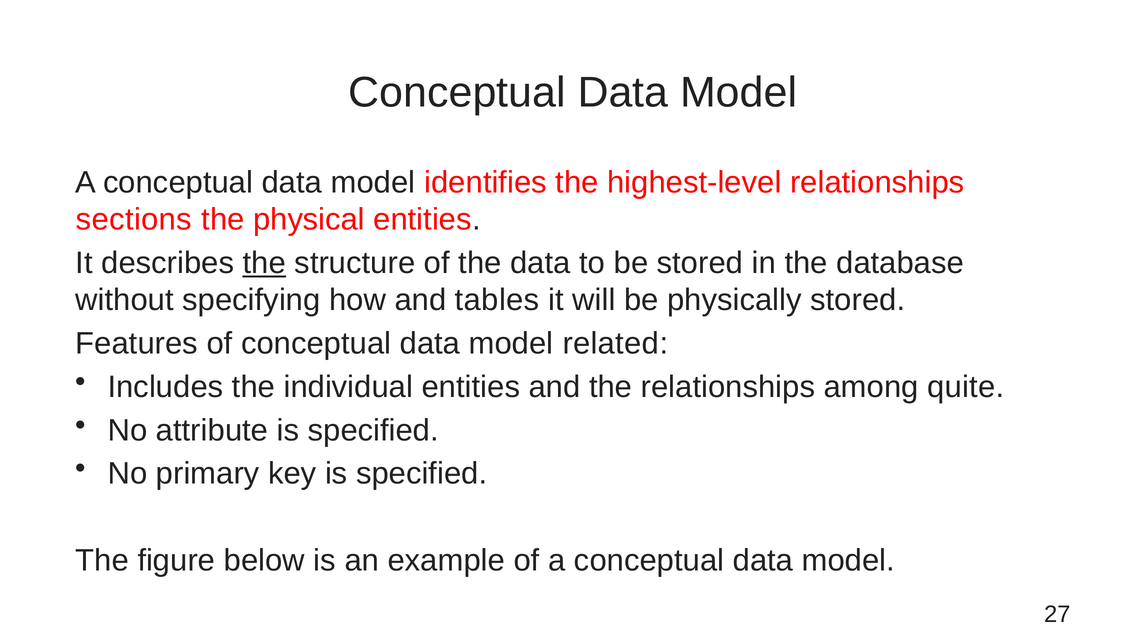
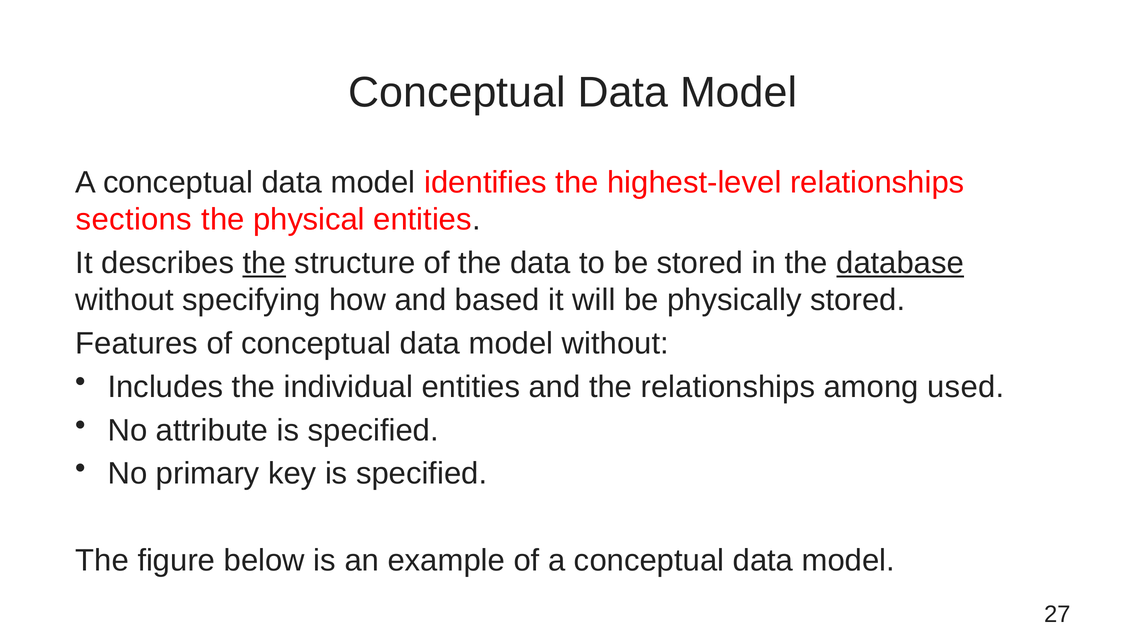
database underline: none -> present
tables: tables -> based
model related: related -> without
quite: quite -> used
